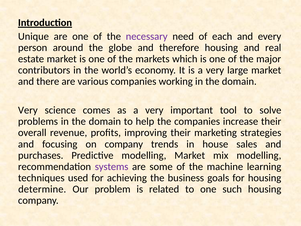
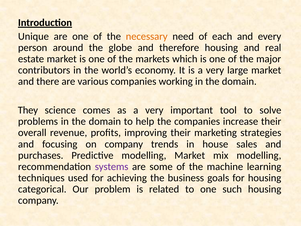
necessary colour: purple -> orange
Very at (28, 110): Very -> They
determine: determine -> categorical
